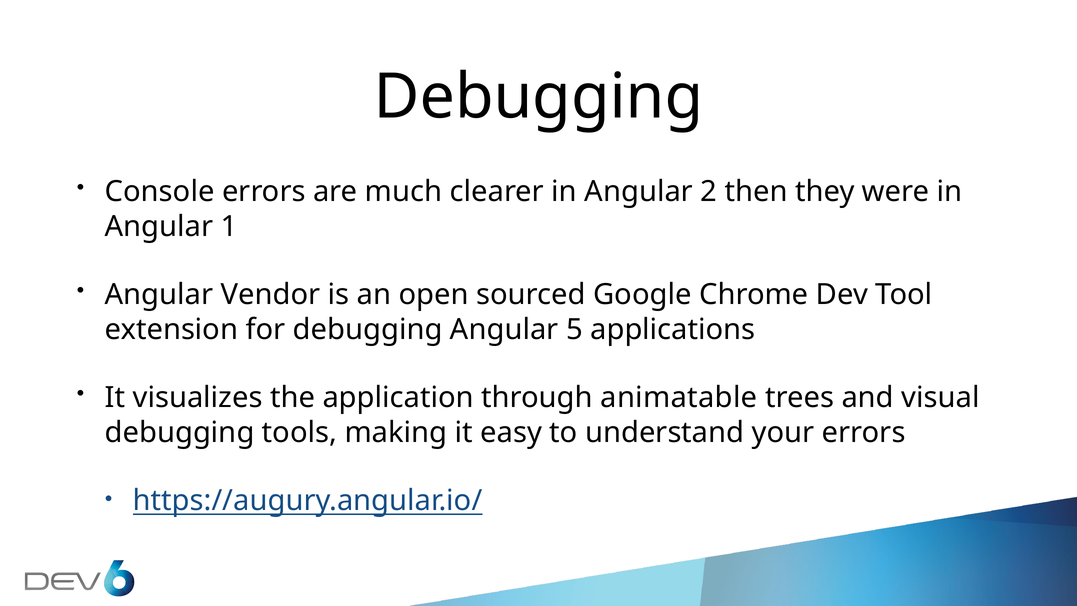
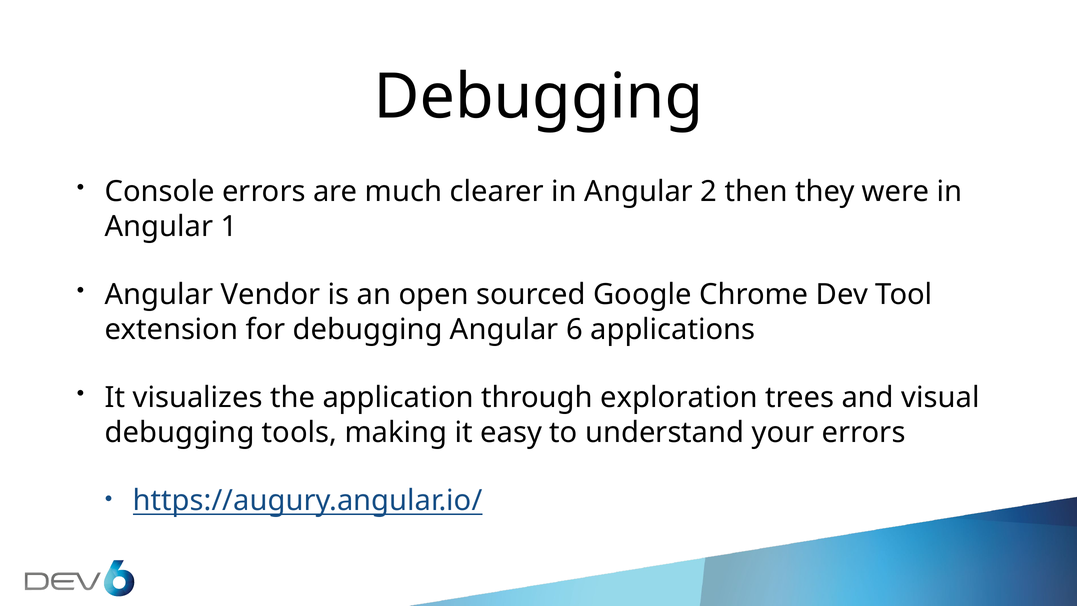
5: 5 -> 6
animatable: animatable -> exploration
